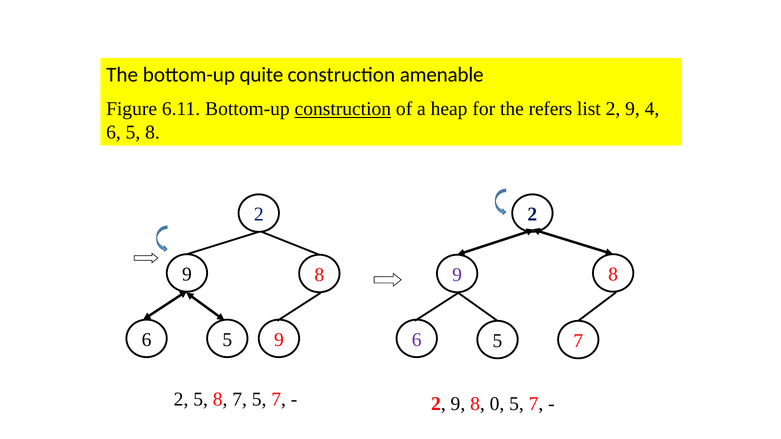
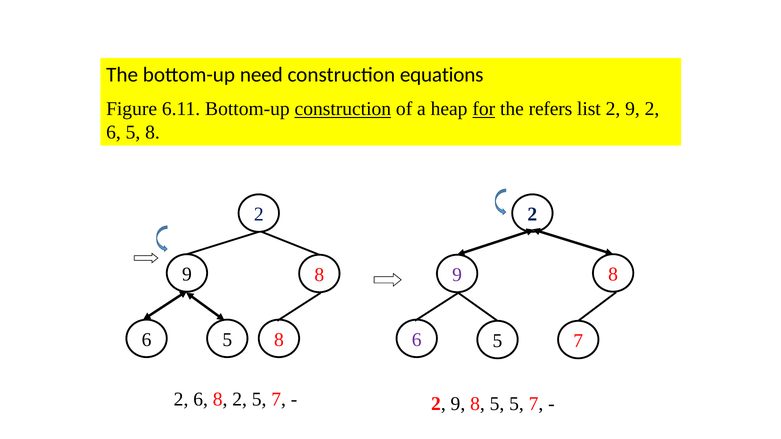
quite: quite -> need
amenable: amenable -> equations
for underline: none -> present
9 4: 4 -> 2
9 at (279, 340): 9 -> 8
5 at (201, 399): 5 -> 6
7 at (240, 399): 7 -> 2
8 0: 0 -> 5
